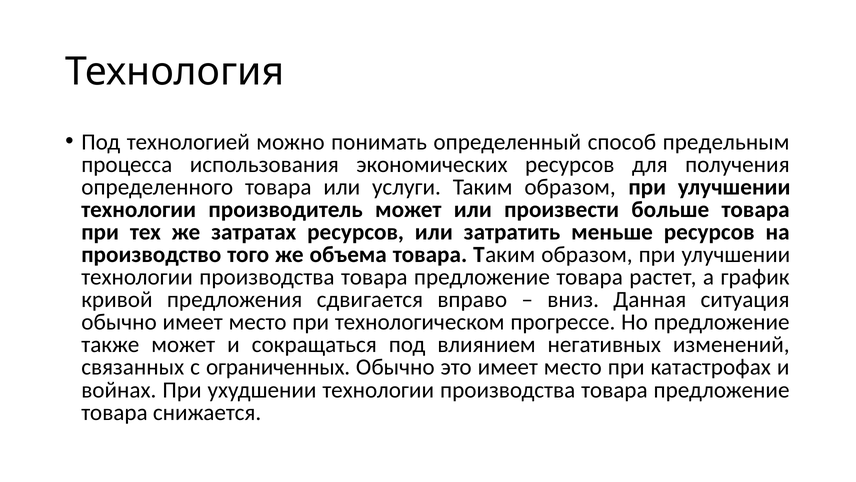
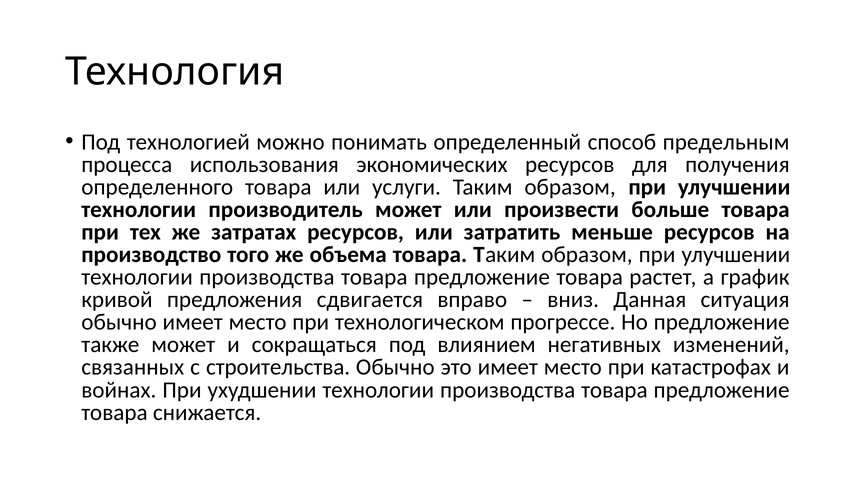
ограниченных: ограниченных -> строительства
